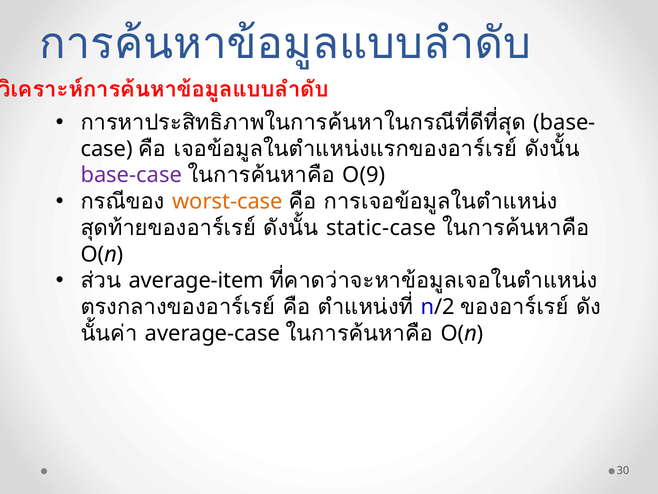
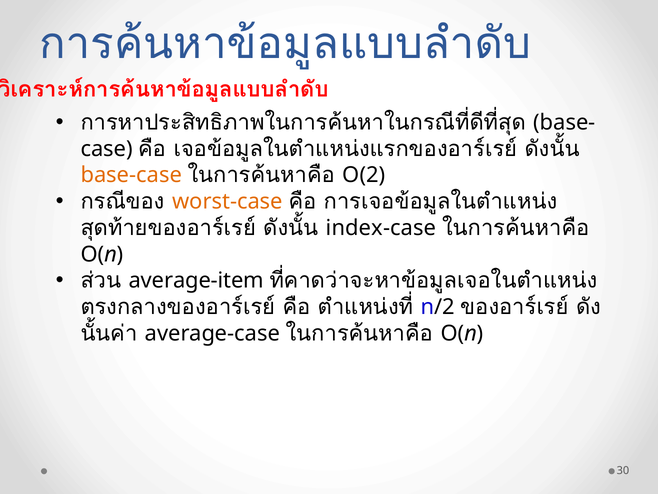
base-case colour: purple -> orange
O(9: O(9 -> O(2
static-case: static-case -> index-case
